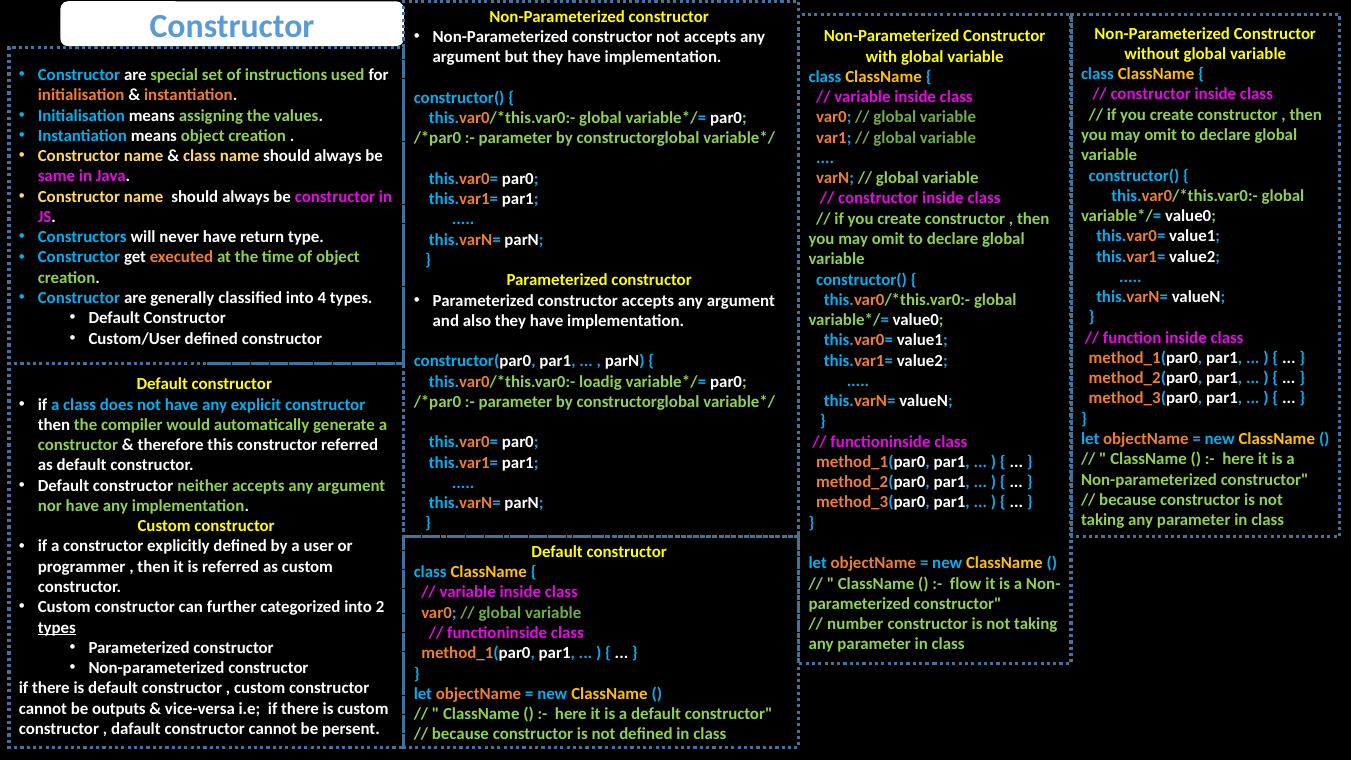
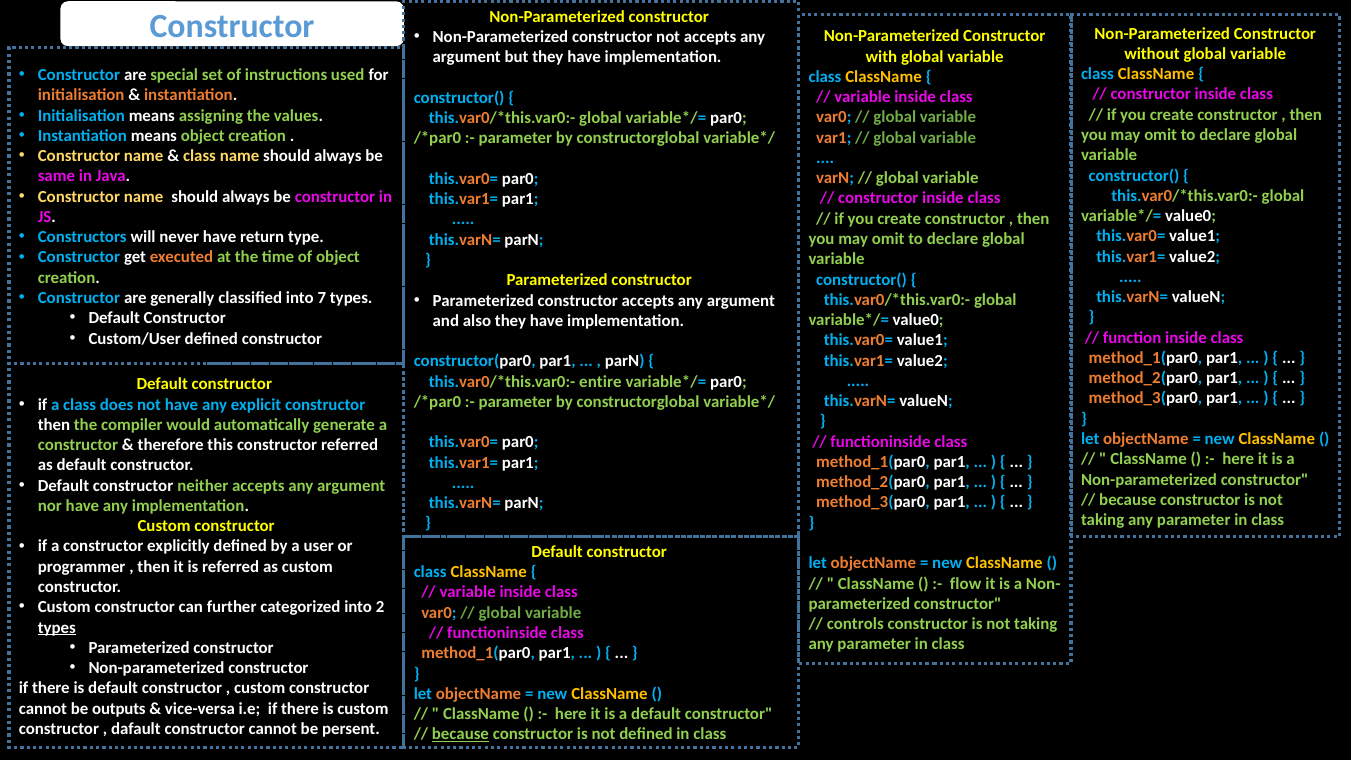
4: 4 -> 7
loadig: loadig -> entire
number: number -> controls
because at (460, 734) underline: none -> present
